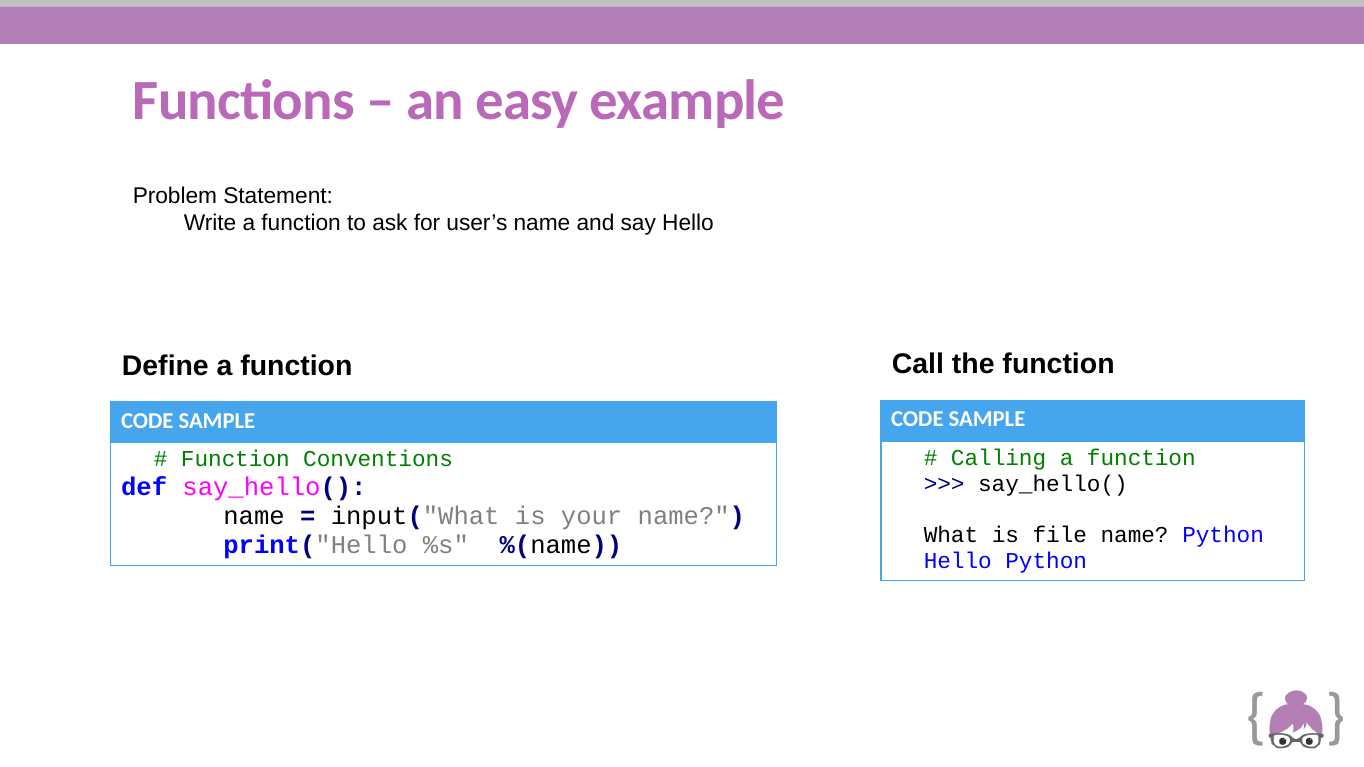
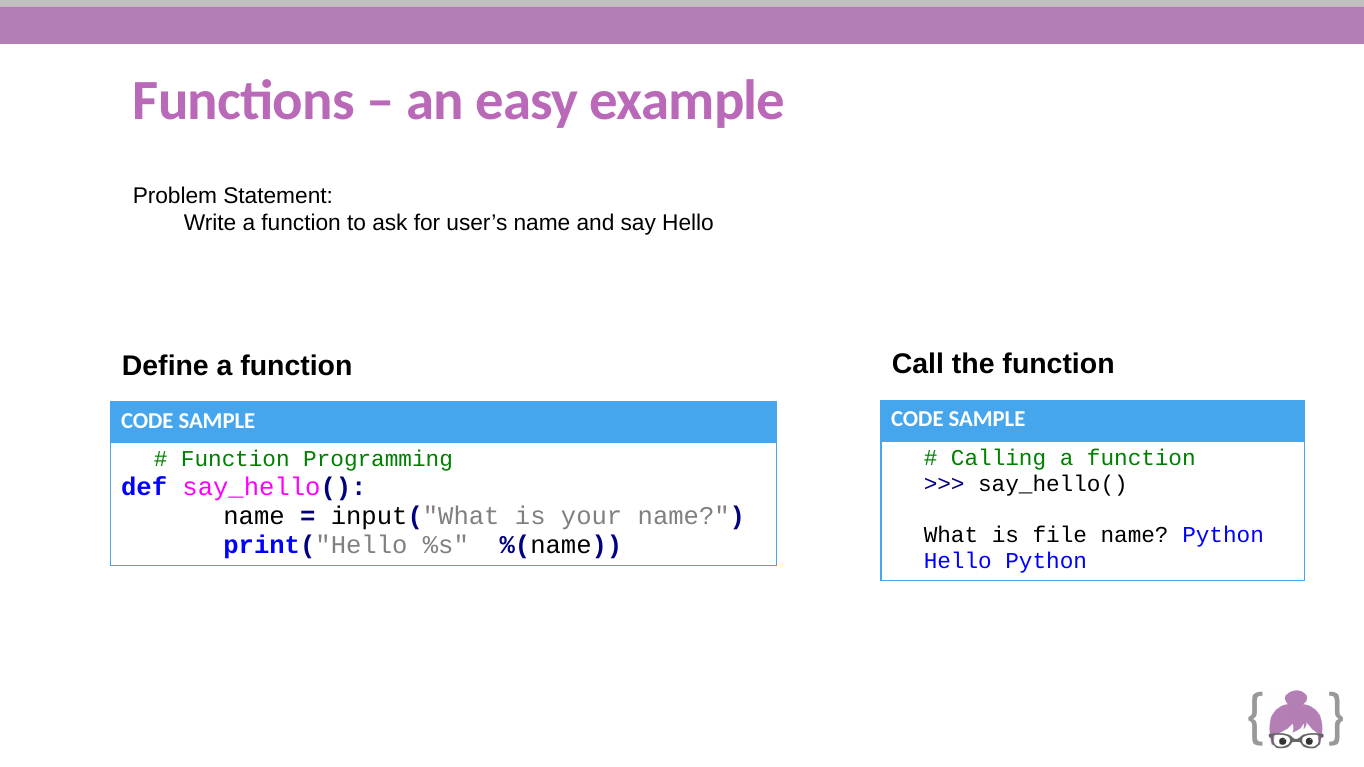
Conventions: Conventions -> Programming
